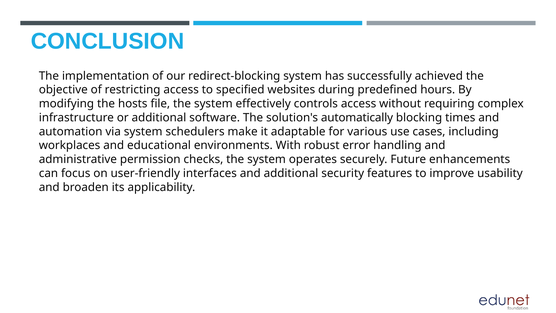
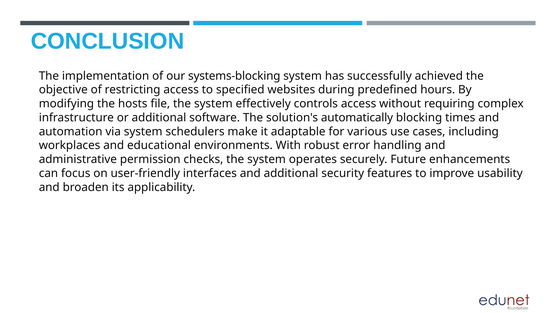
redirect-blocking: redirect-blocking -> systems-blocking
